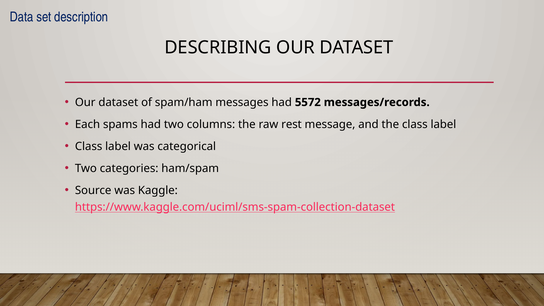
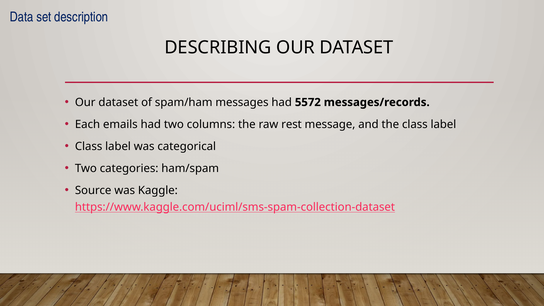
spams: spams -> emails
